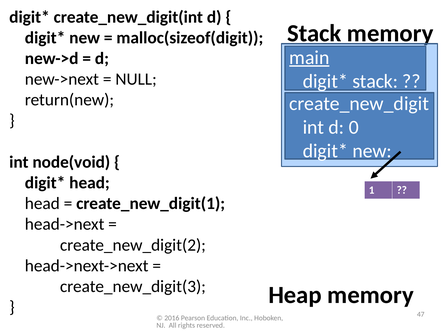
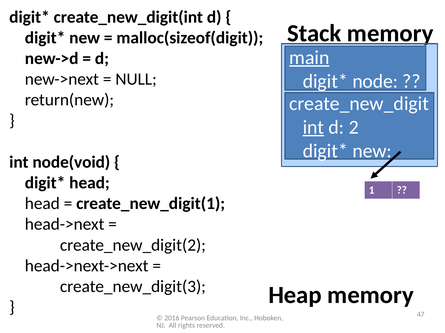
stack at (375, 81): stack -> node
int at (313, 127) underline: none -> present
0: 0 -> 2
